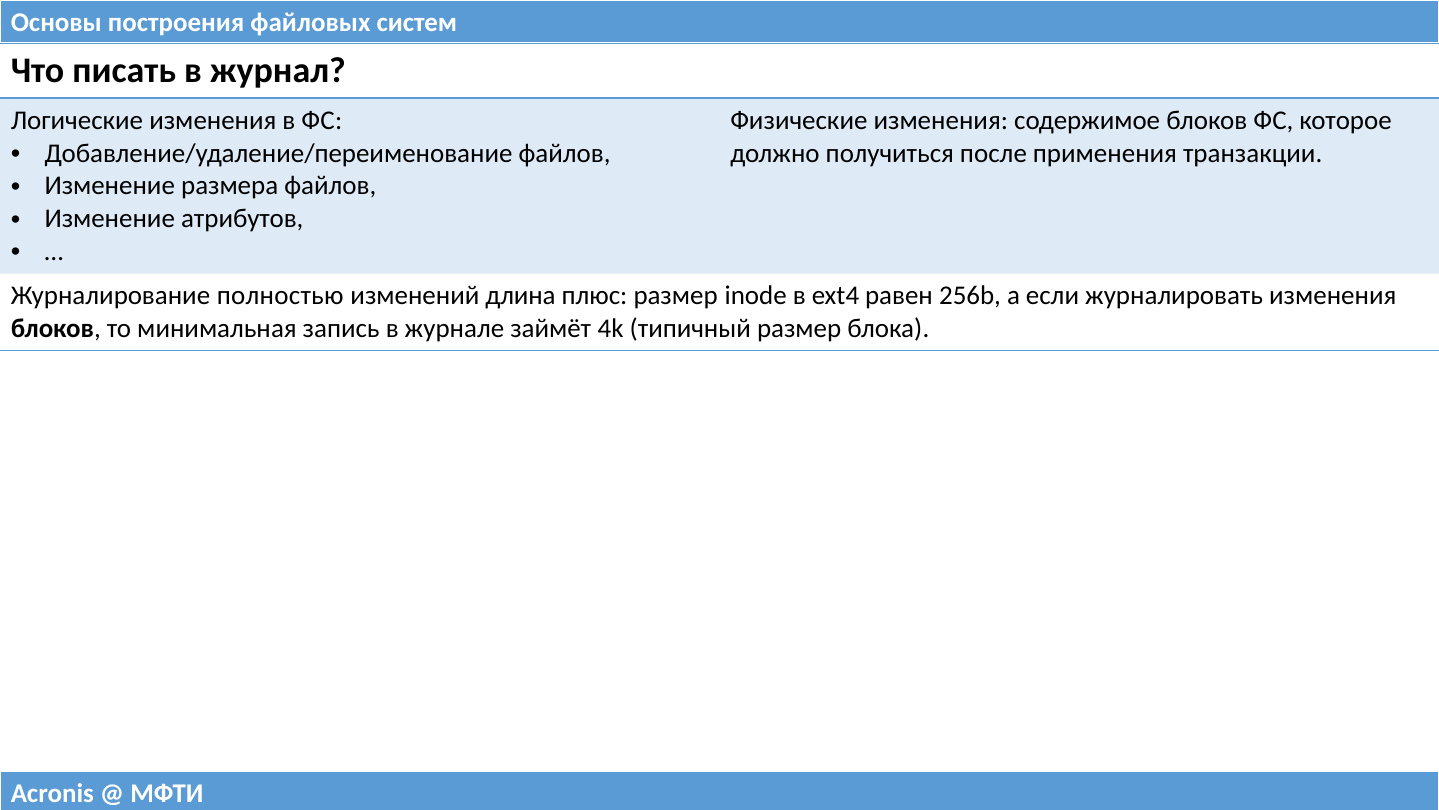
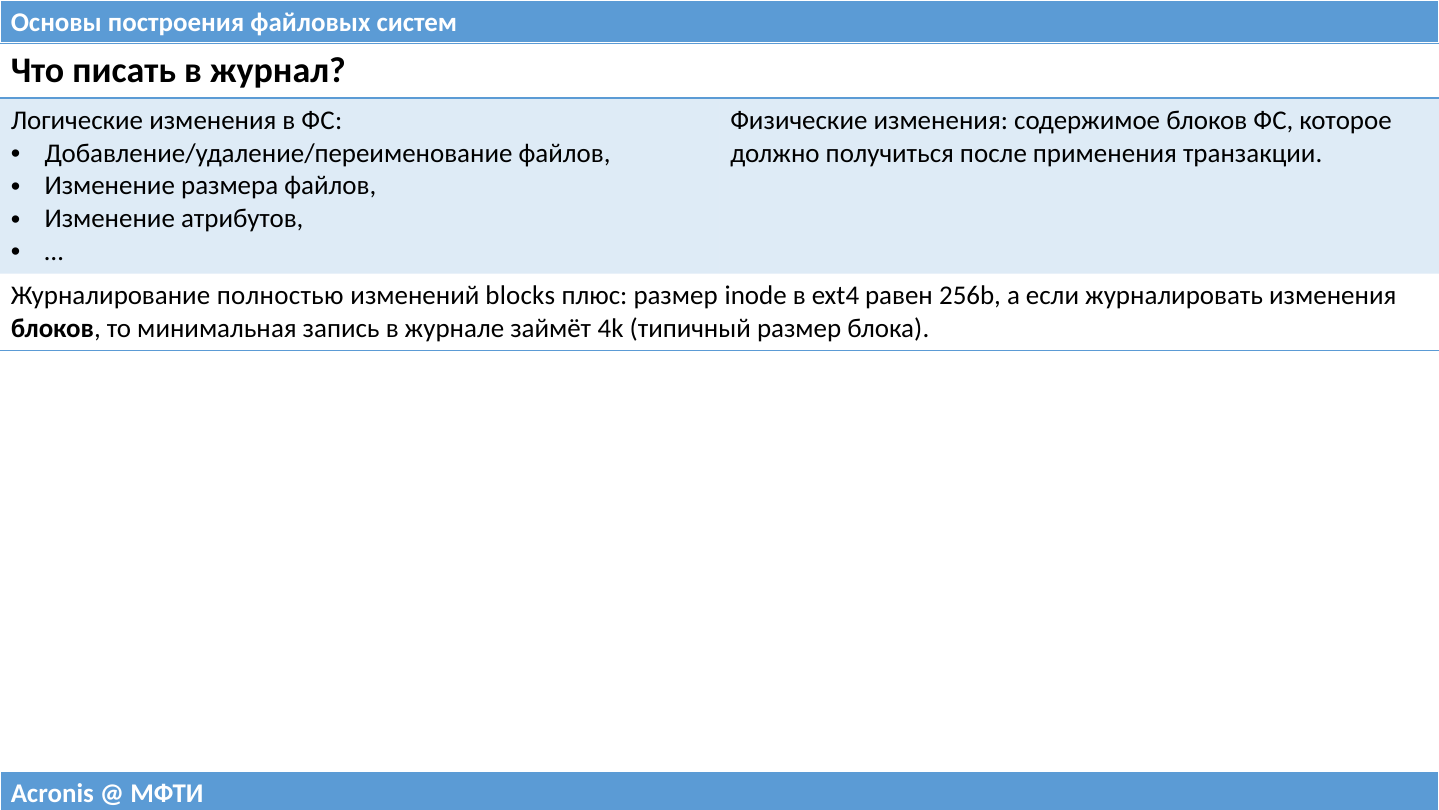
длина: длина -> blocks
